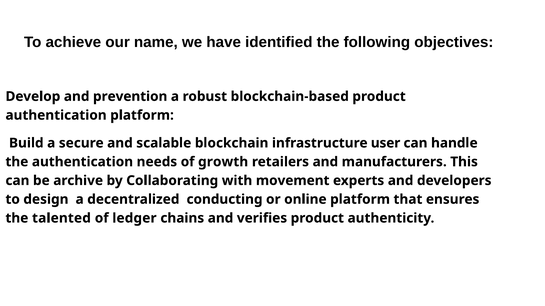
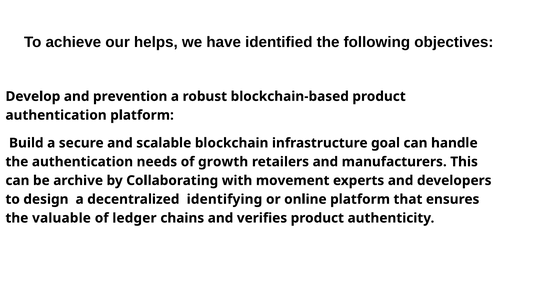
name: name -> helps
user: user -> goal
conducting: conducting -> identifying
talented: talented -> valuable
